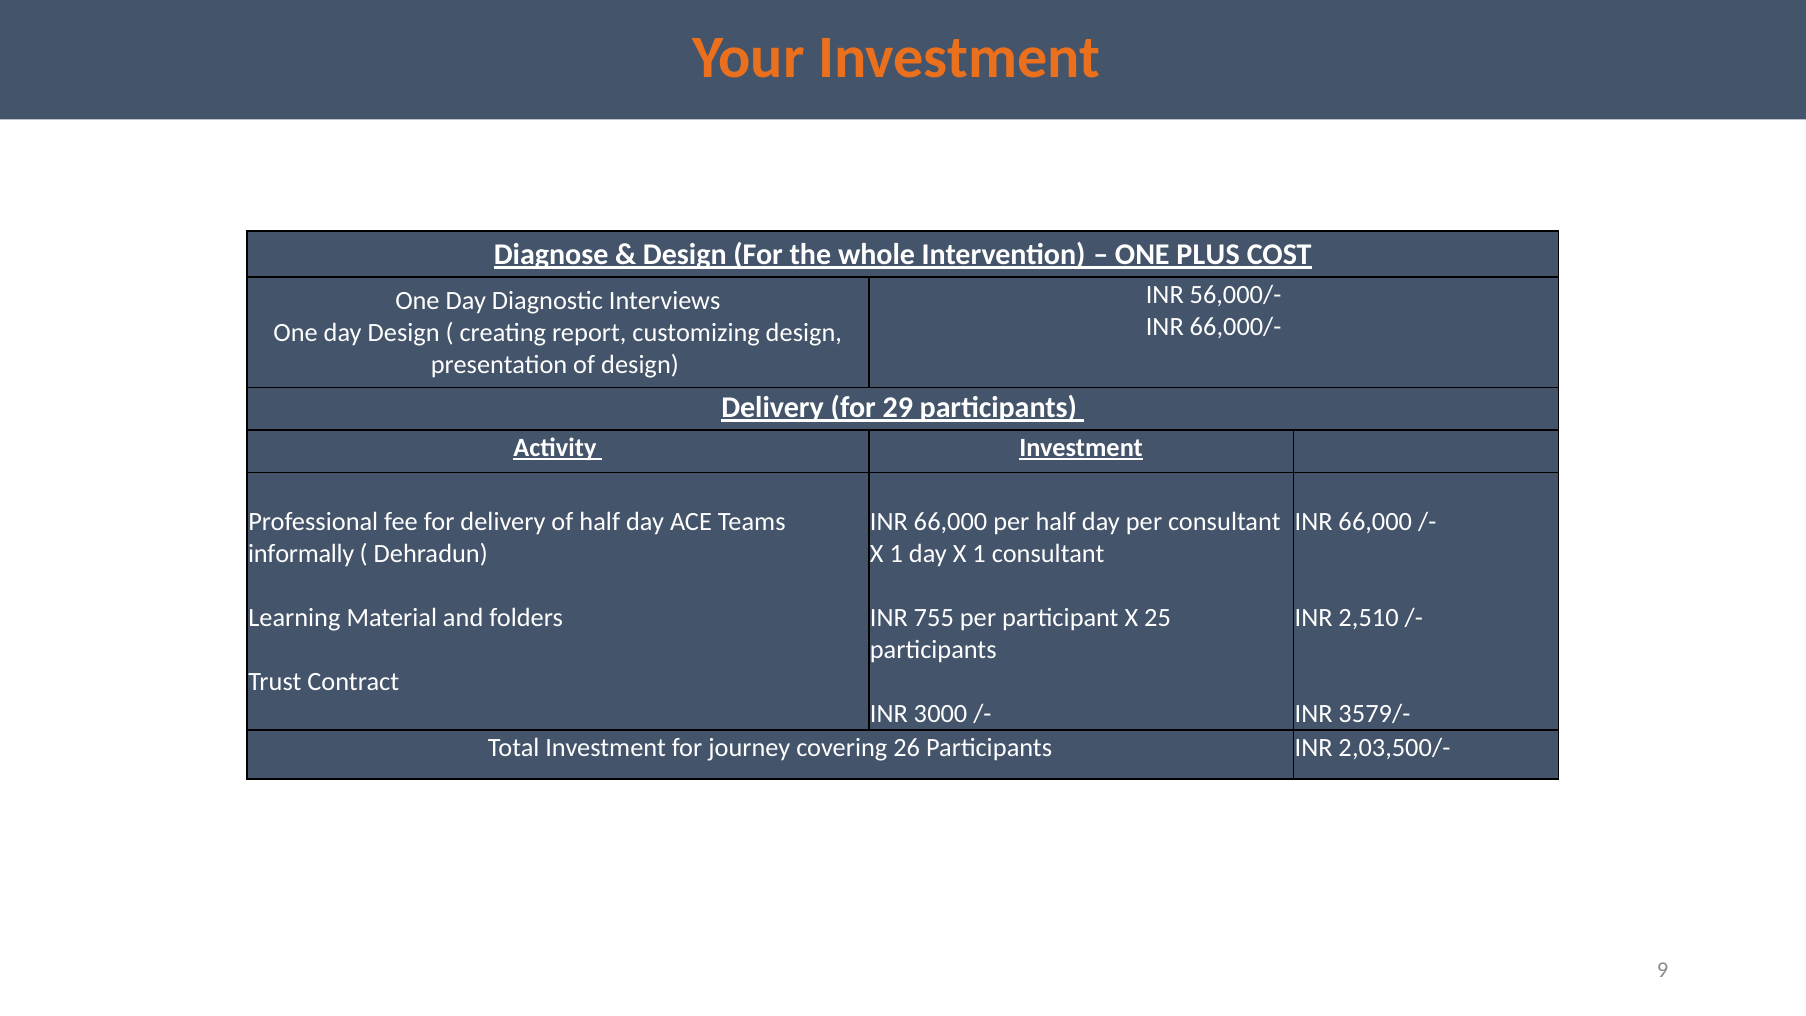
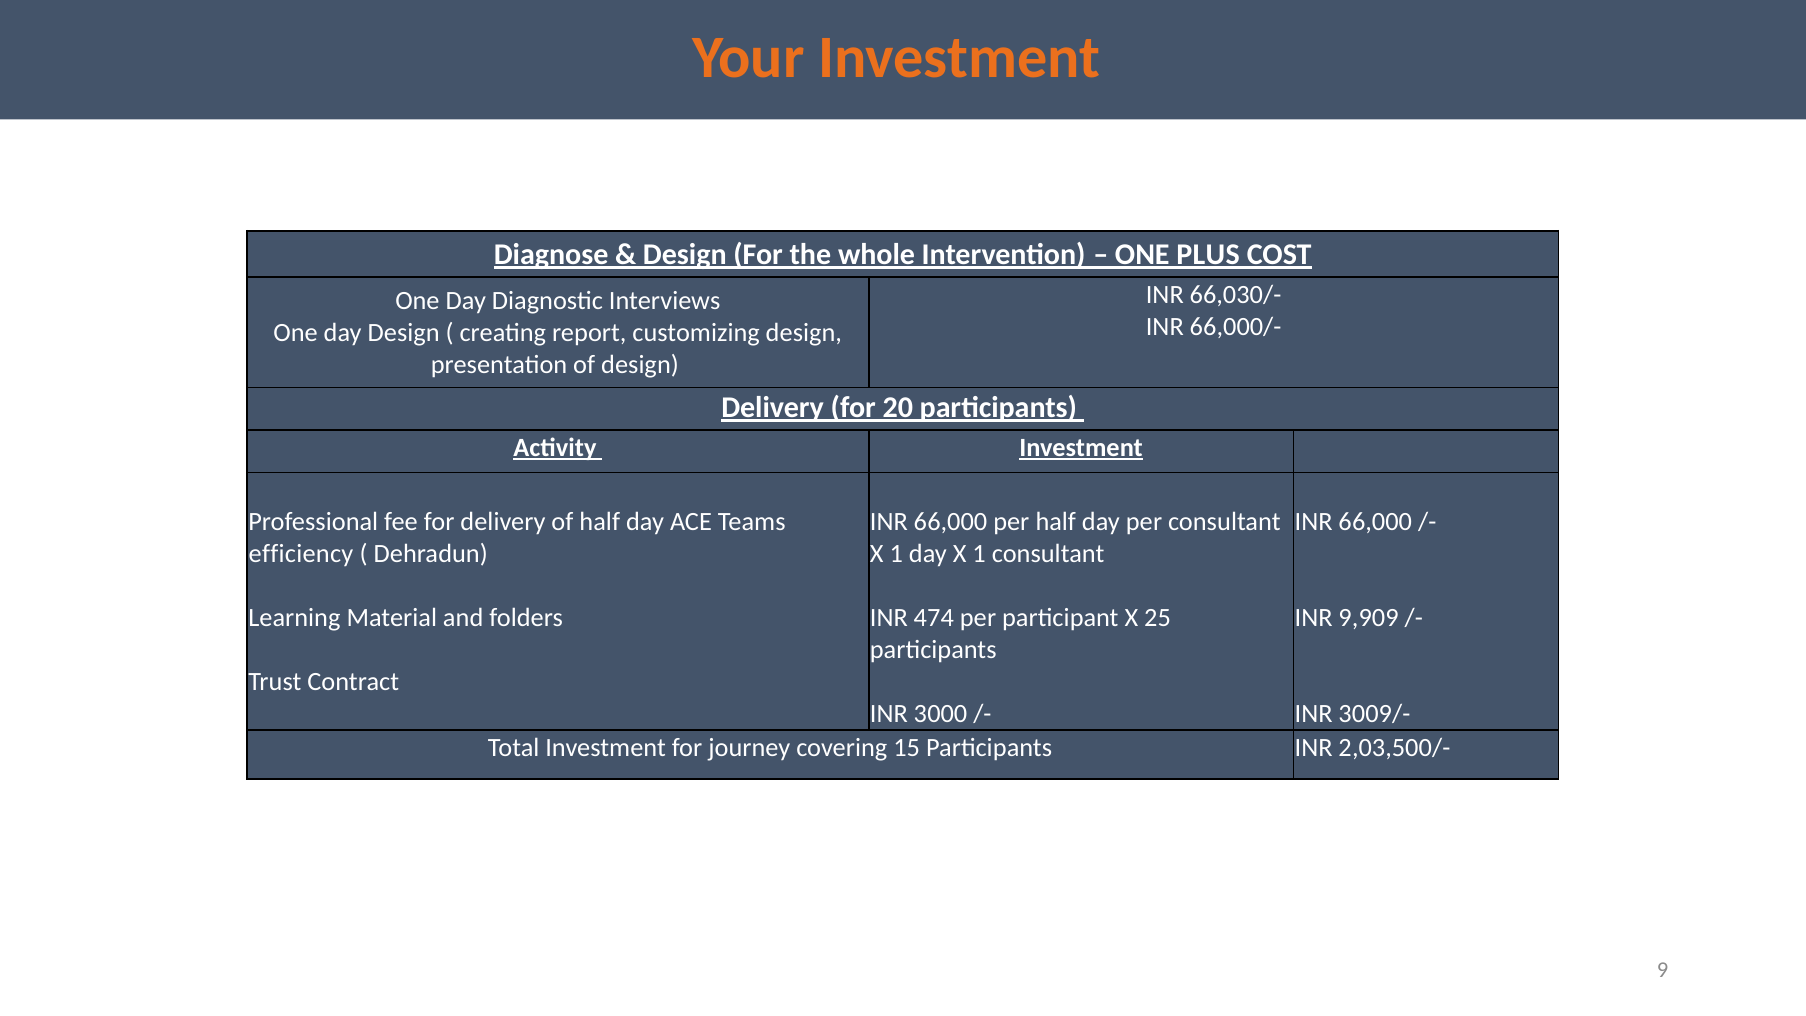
56,000/-: 56,000/- -> 66,030/-
29: 29 -> 20
informally: informally -> efficiency
755: 755 -> 474
2,510: 2,510 -> 9,909
3579/-: 3579/- -> 3009/-
26: 26 -> 15
